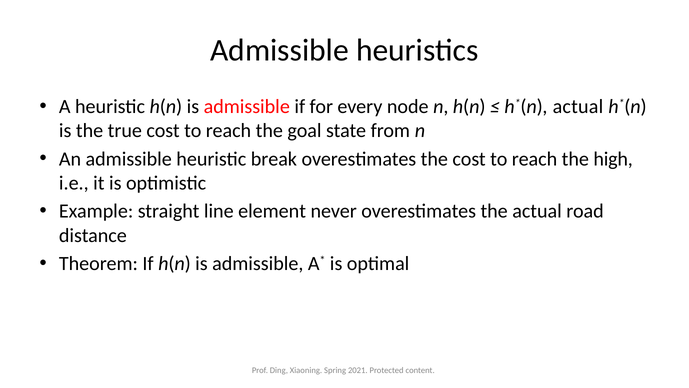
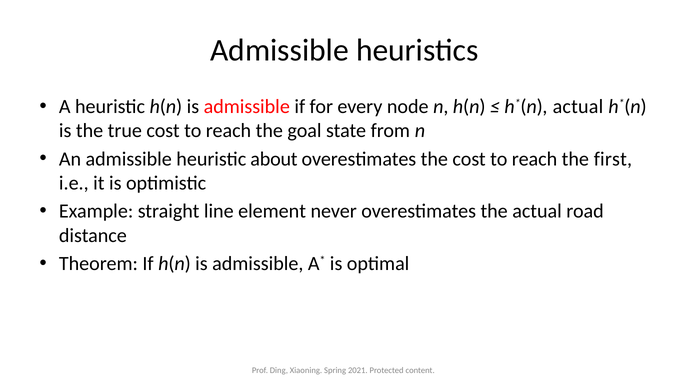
break: break -> about
high: high -> first
